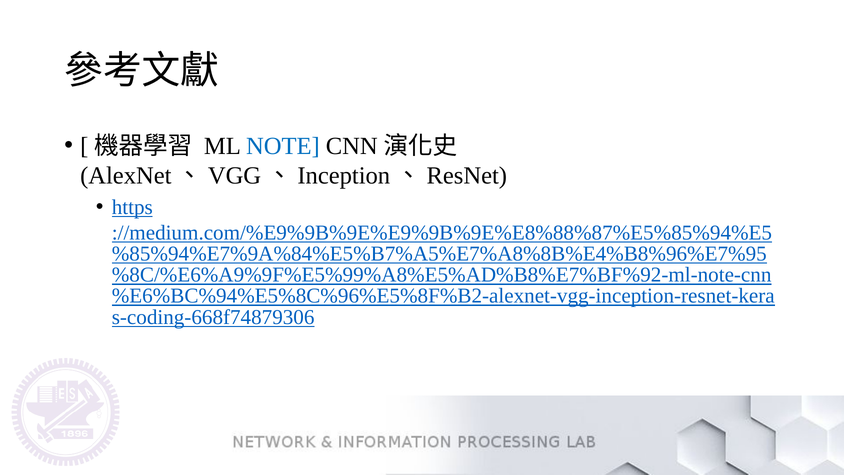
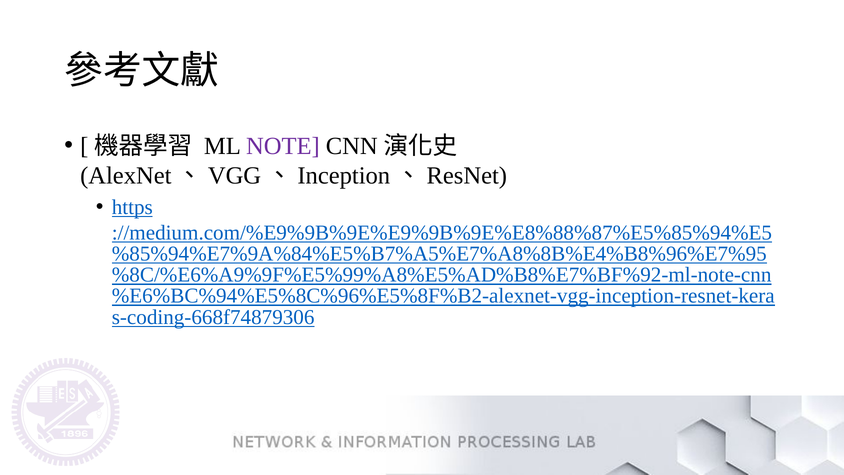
NOTE colour: blue -> purple
